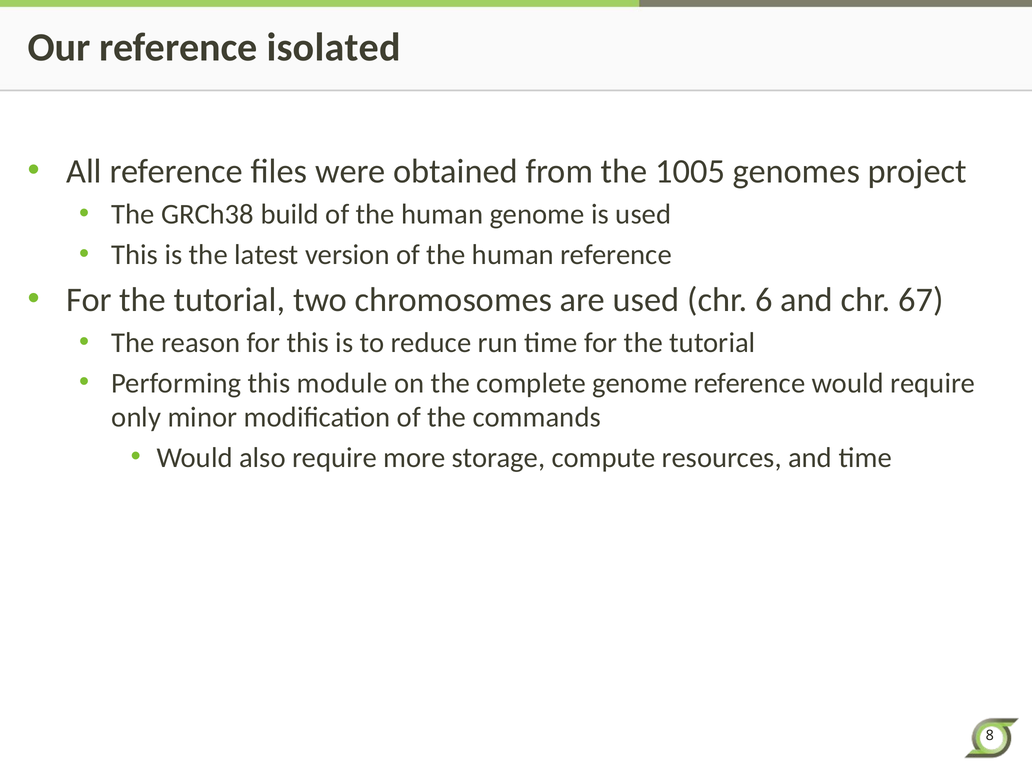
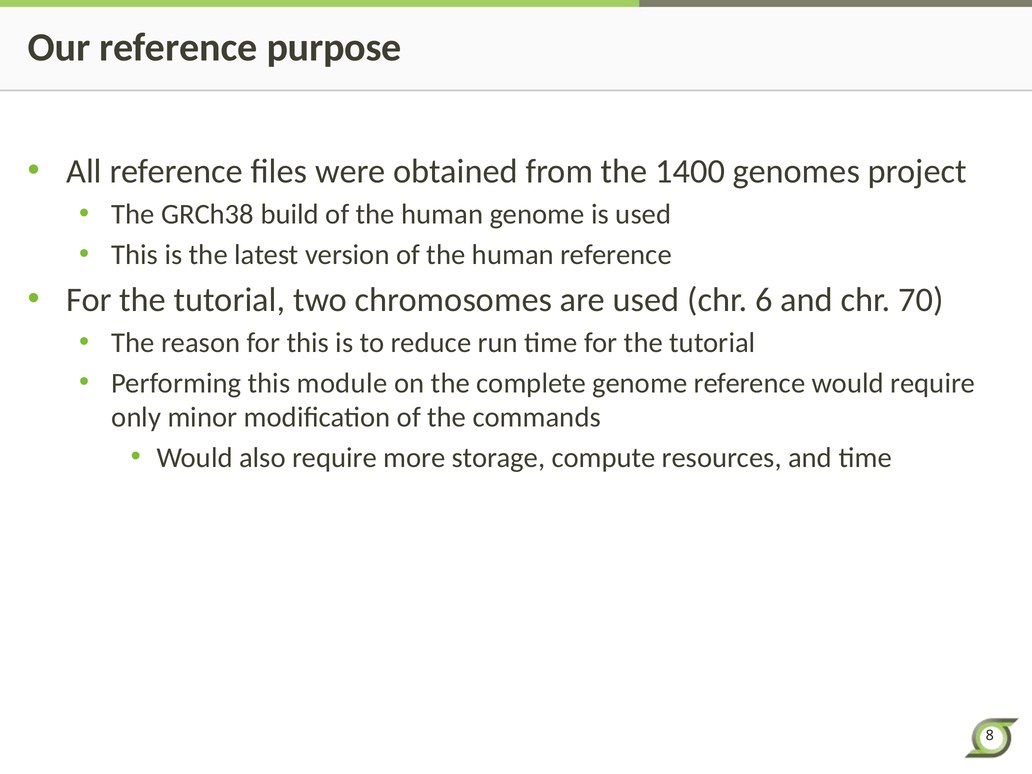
isolated: isolated -> purpose
1005: 1005 -> 1400
67: 67 -> 70
